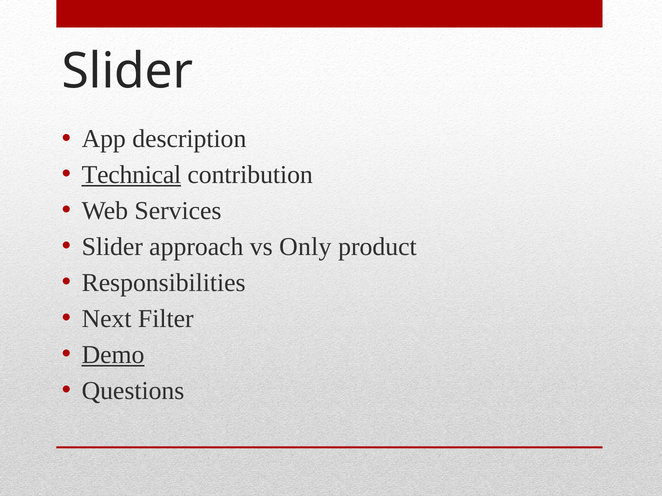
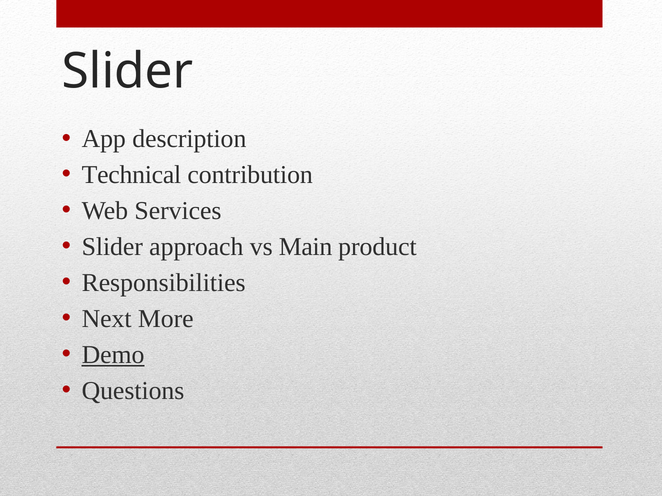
Technical underline: present -> none
Only: Only -> Main
Filter: Filter -> More
